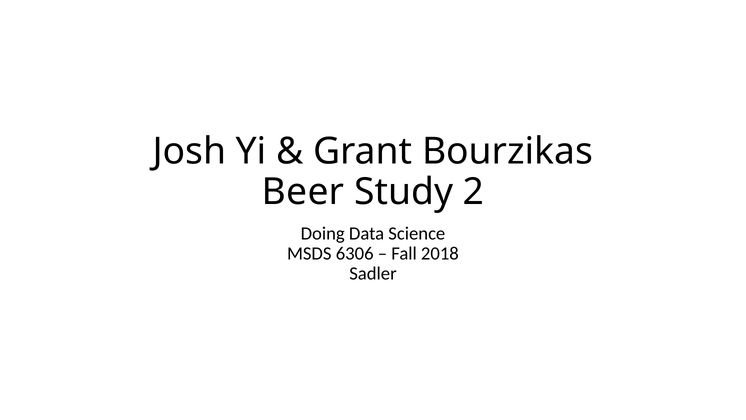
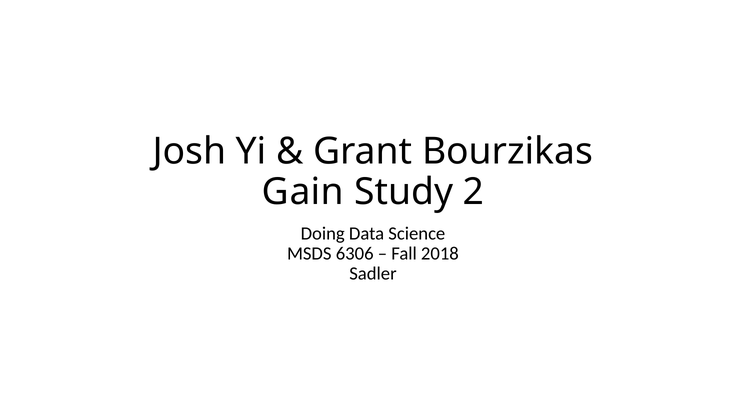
Beer: Beer -> Gain
